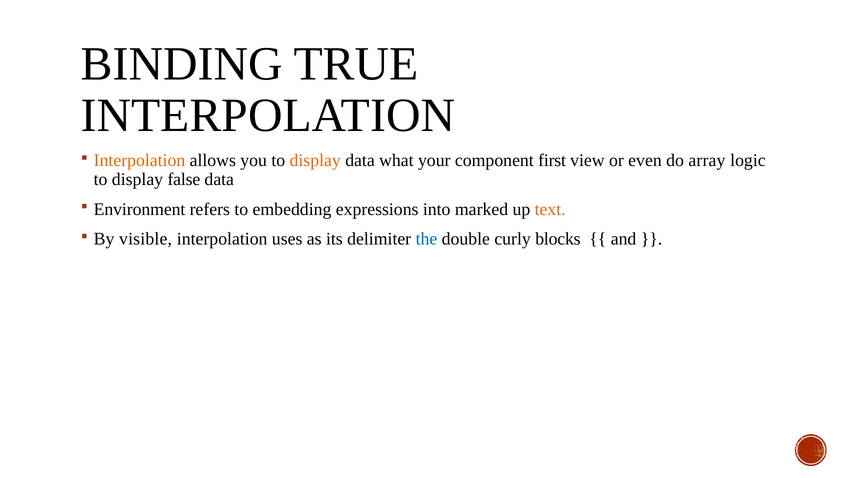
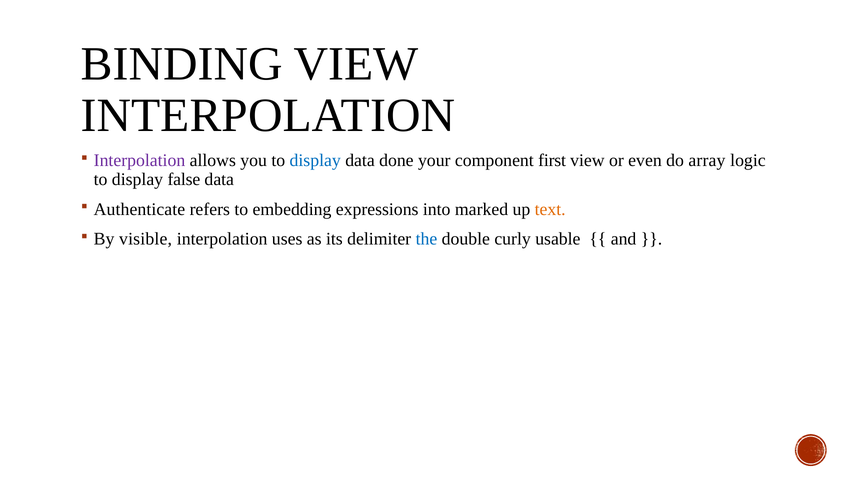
BINDING TRUE: TRUE -> VIEW
Interpolation at (139, 161) colour: orange -> purple
display at (315, 161) colour: orange -> blue
what: what -> done
Environment: Environment -> Authenticate
blocks: blocks -> usable
